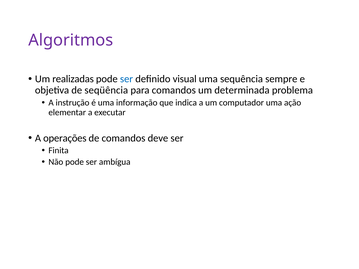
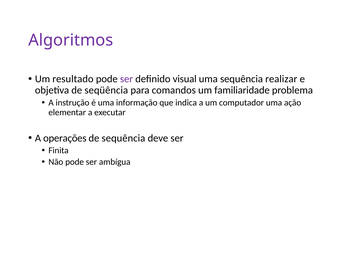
realizadas: realizadas -> resultado
ser at (127, 79) colour: blue -> purple
sempre: sempre -> realizar
determinada: determinada -> familiaridade
de comandos: comandos -> sequência
